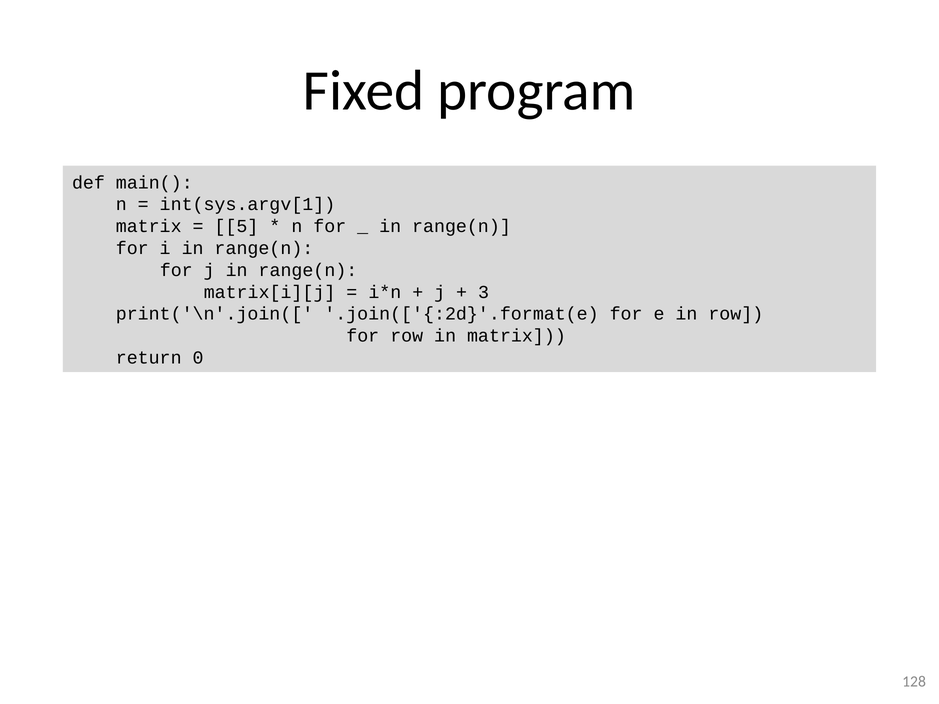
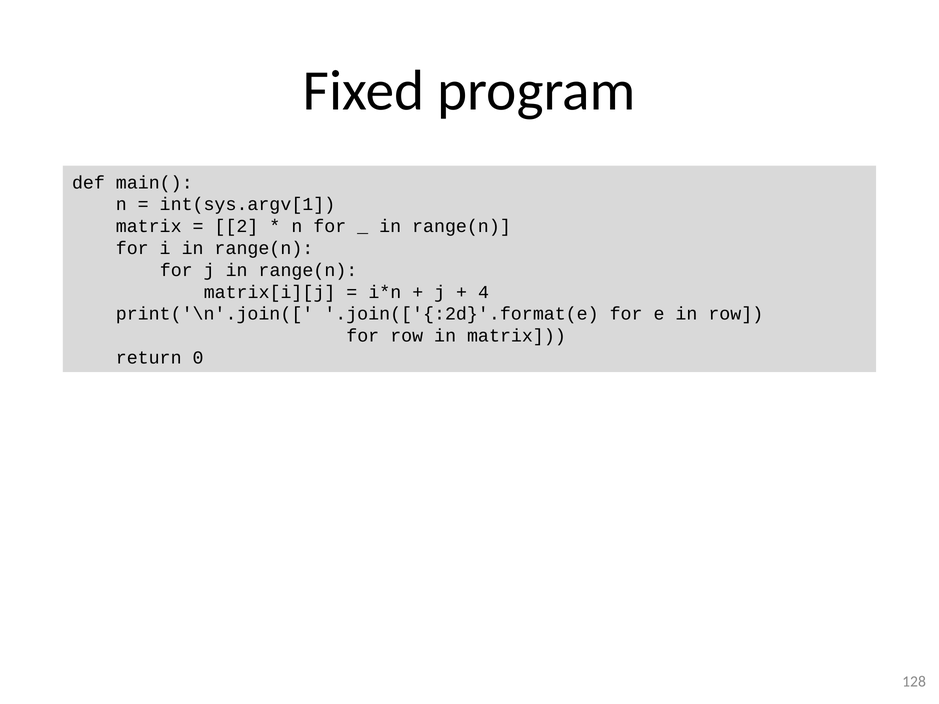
5: 5 -> 2
3: 3 -> 4
